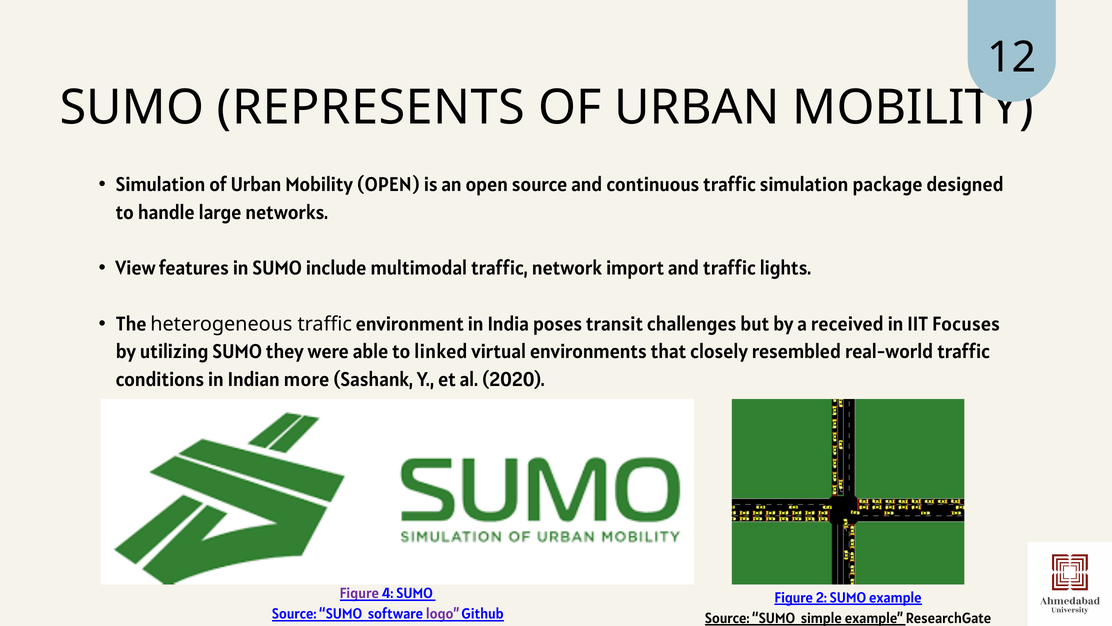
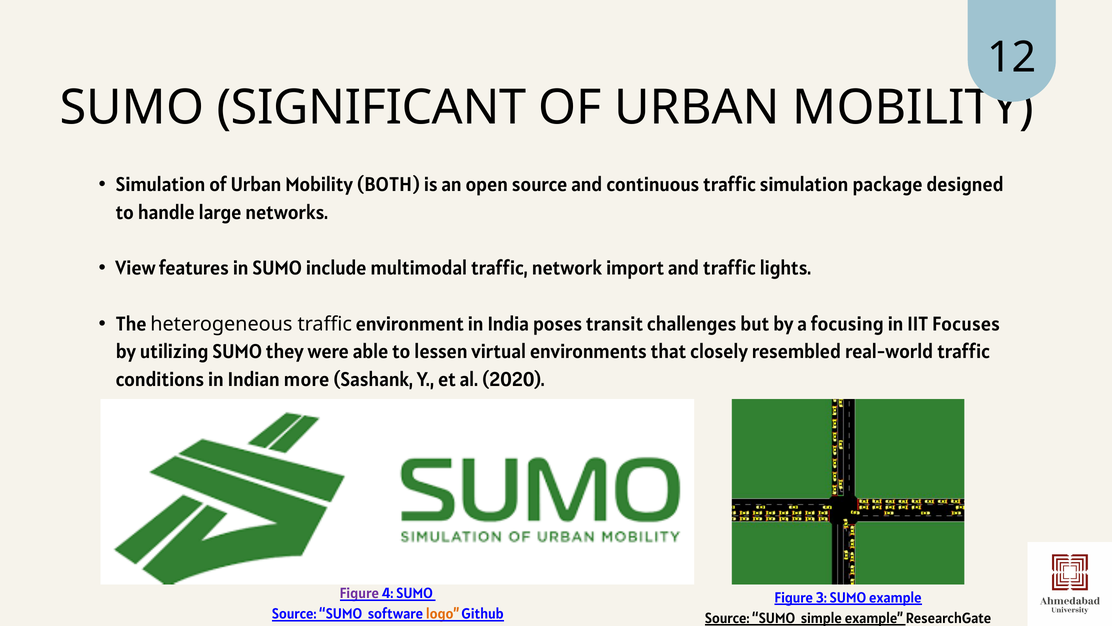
REPRESENTS: REPRESENTS -> SIGNIFICANT
Mobility OPEN: OPEN -> BOTH
received: received -> focusing
linked: linked -> lessen
2: 2 -> 3
logo colour: purple -> orange
